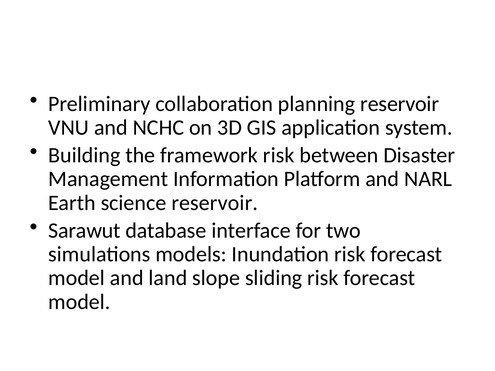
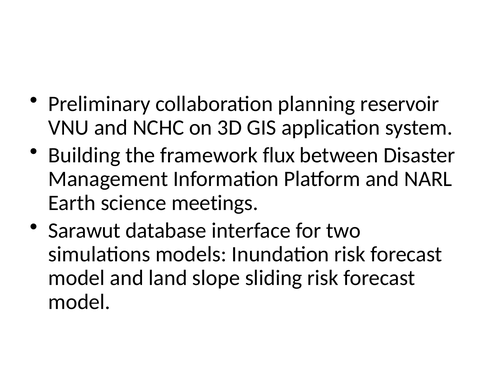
framework risk: risk -> flux
science reservoir: reservoir -> meetings
